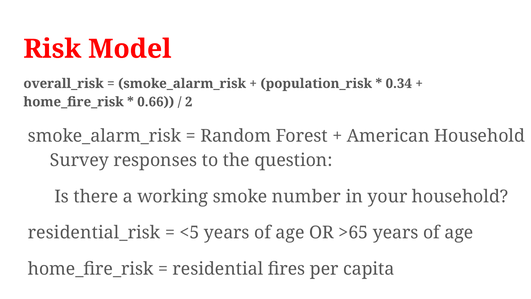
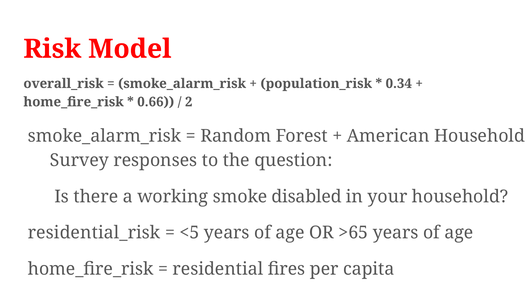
number: number -> disabled
